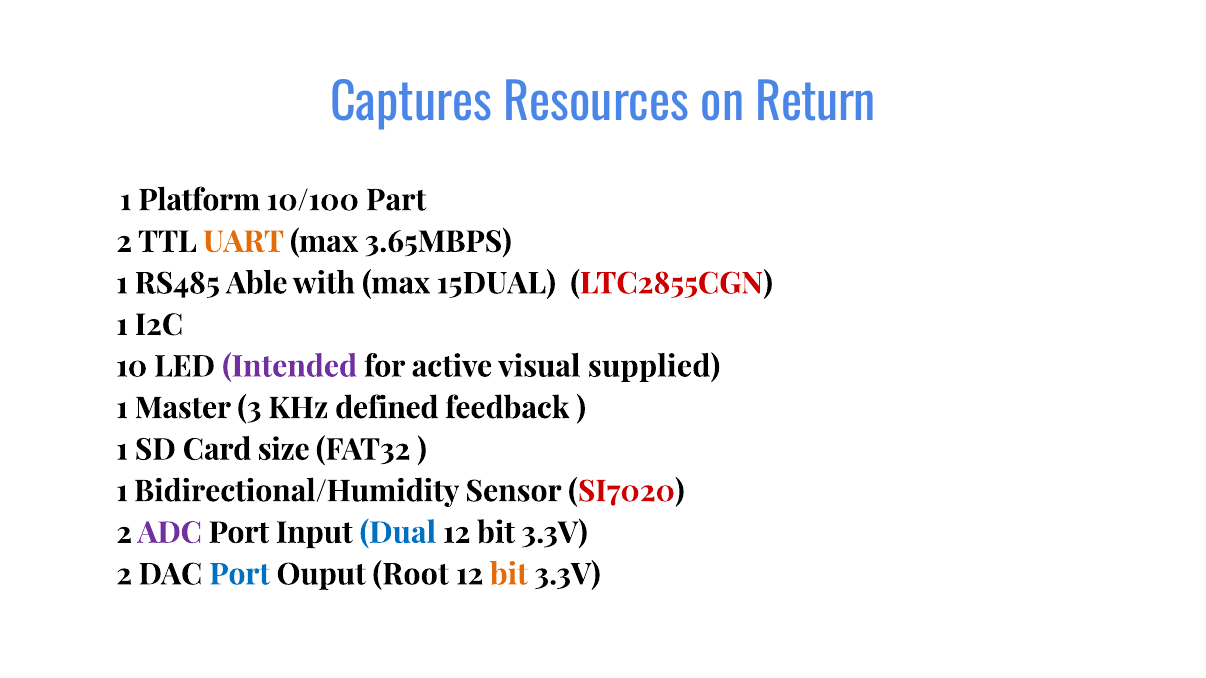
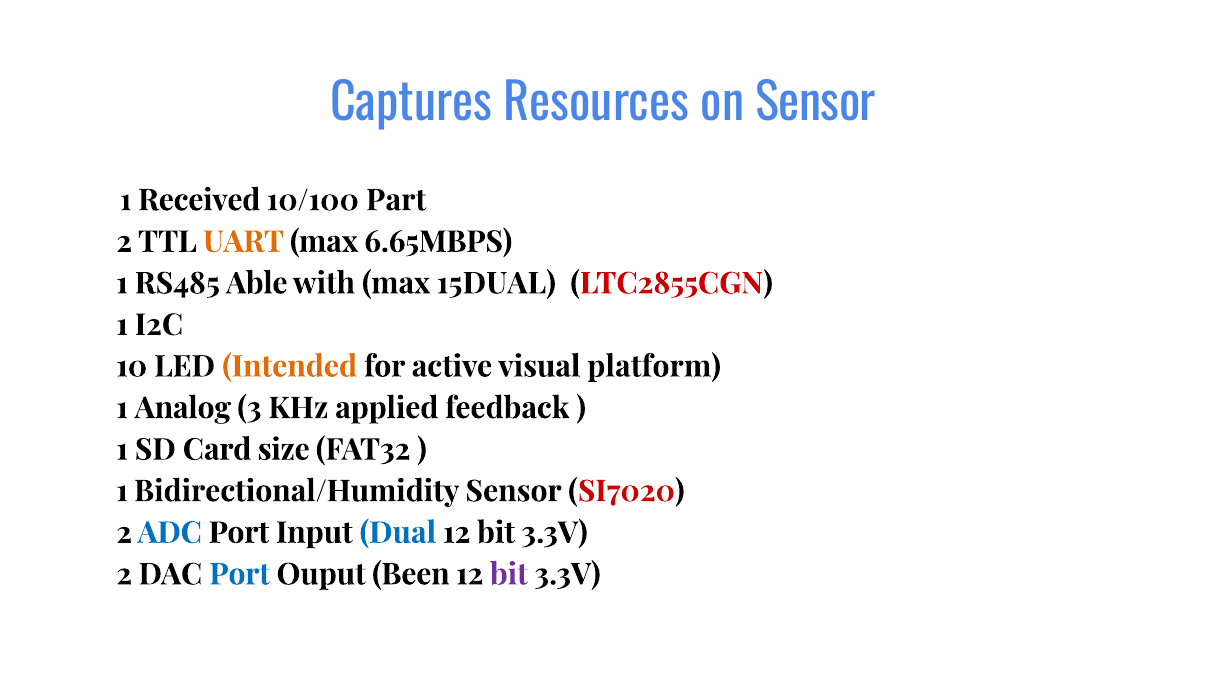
on Return: Return -> Sensor
Platform: Platform -> Received
3.65MBPS: 3.65MBPS -> 6.65MBPS
Intended colour: purple -> orange
supplied: supplied -> platform
Master: Master -> Analog
defined: defined -> applied
ADC colour: purple -> blue
Root: Root -> Been
bit at (509, 575) colour: orange -> purple
